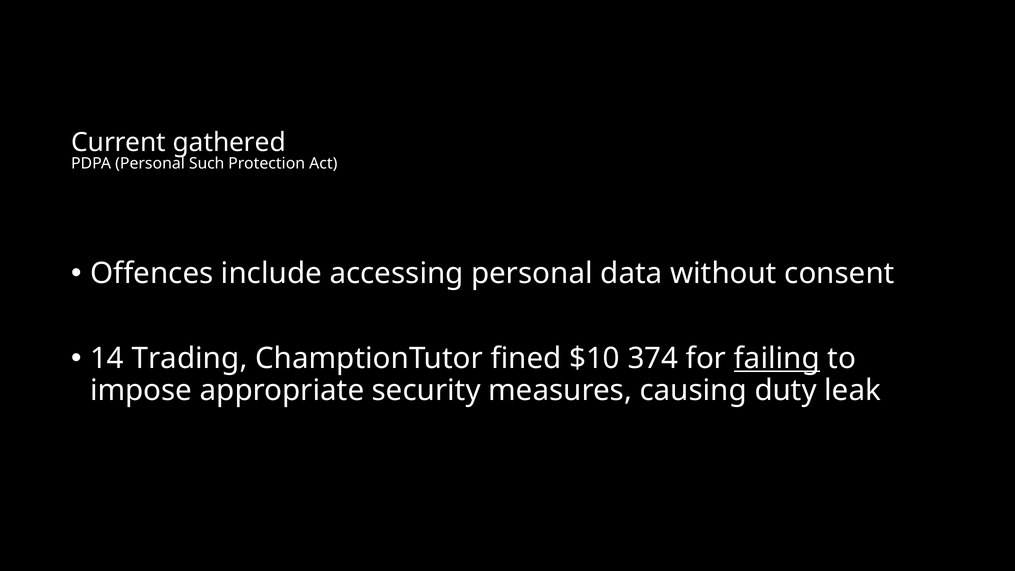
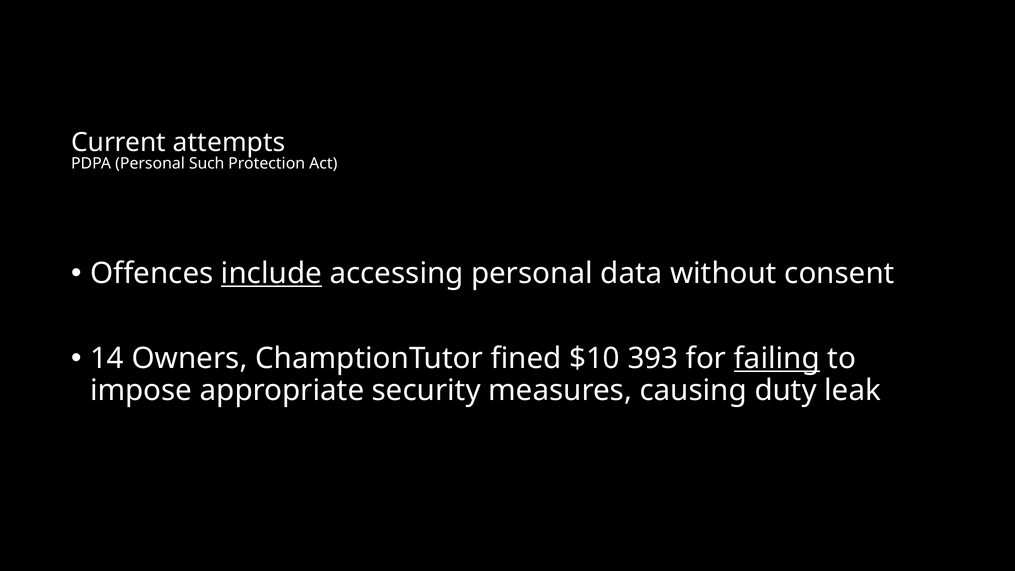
gathered: gathered -> attempts
include underline: none -> present
Trading: Trading -> Owners
374: 374 -> 393
